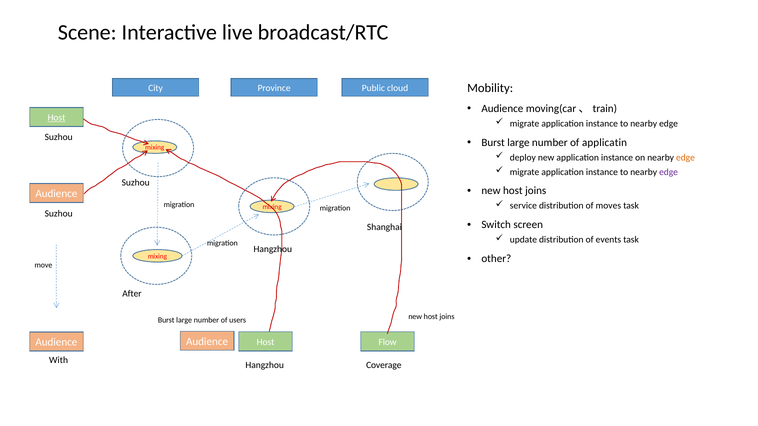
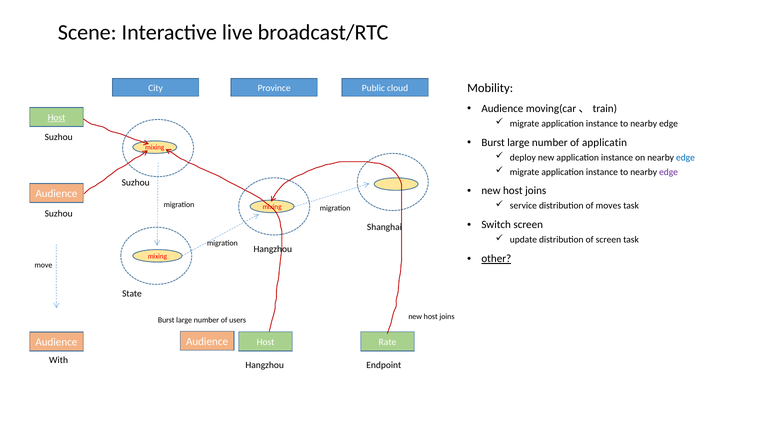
edge at (685, 158) colour: orange -> blue
of events: events -> screen
other underline: none -> present
After: After -> State
Flow: Flow -> Rate
Coverage: Coverage -> Endpoint
